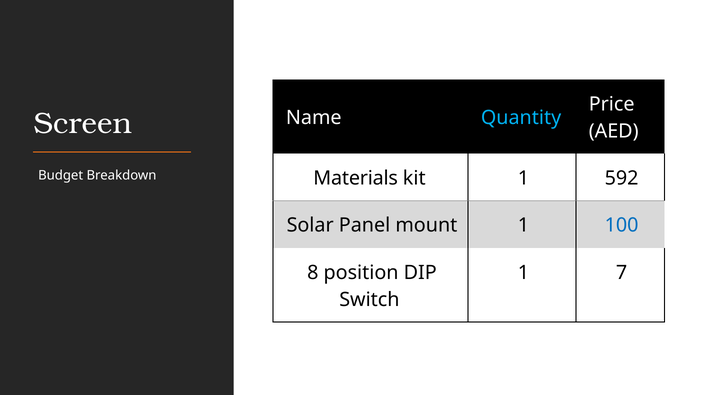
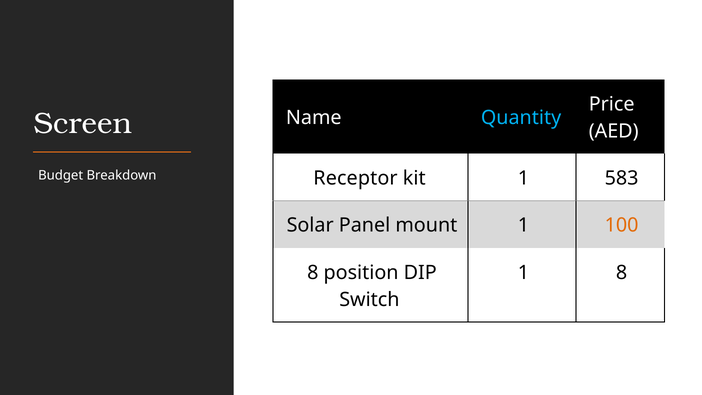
Materials: Materials -> Receptor
592: 592 -> 583
100 colour: blue -> orange
1 7: 7 -> 8
